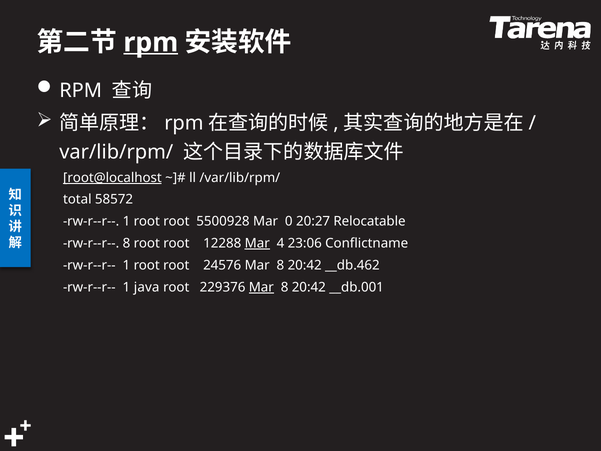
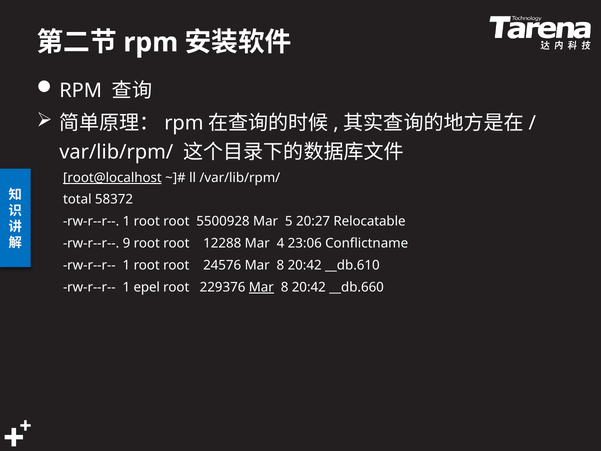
rpm at (151, 42) underline: present -> none
58572: 58572 -> 58372
0: 0 -> 5
rw-r--r-- 8: 8 -> 9
Mar at (257, 243) underline: present -> none
__db.462: __db.462 -> __db.610
java: java -> epel
__db.001: __db.001 -> __db.660
